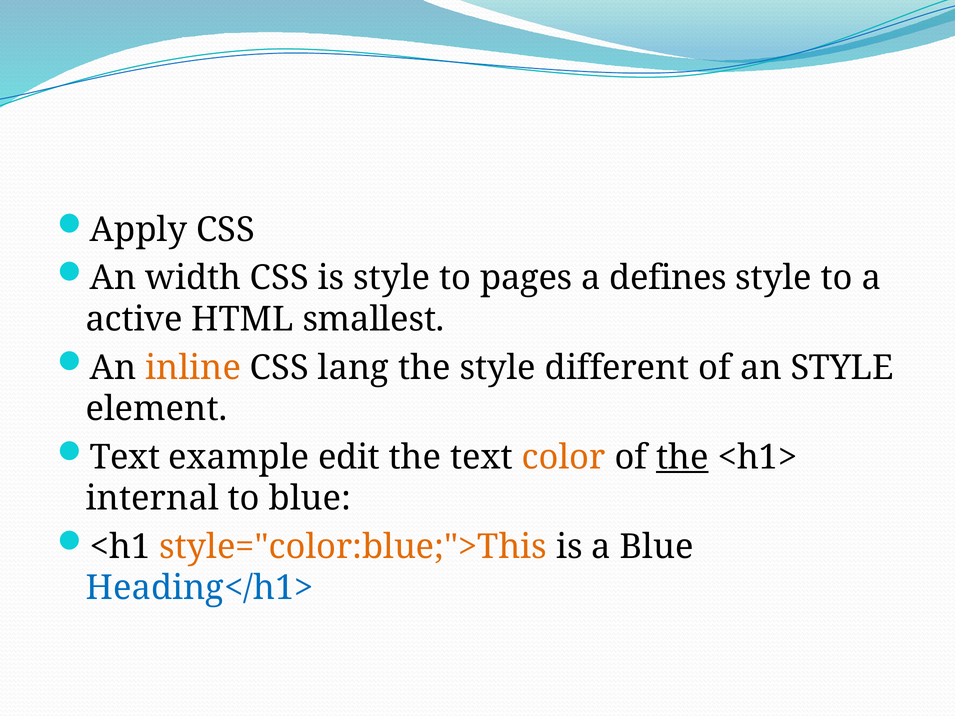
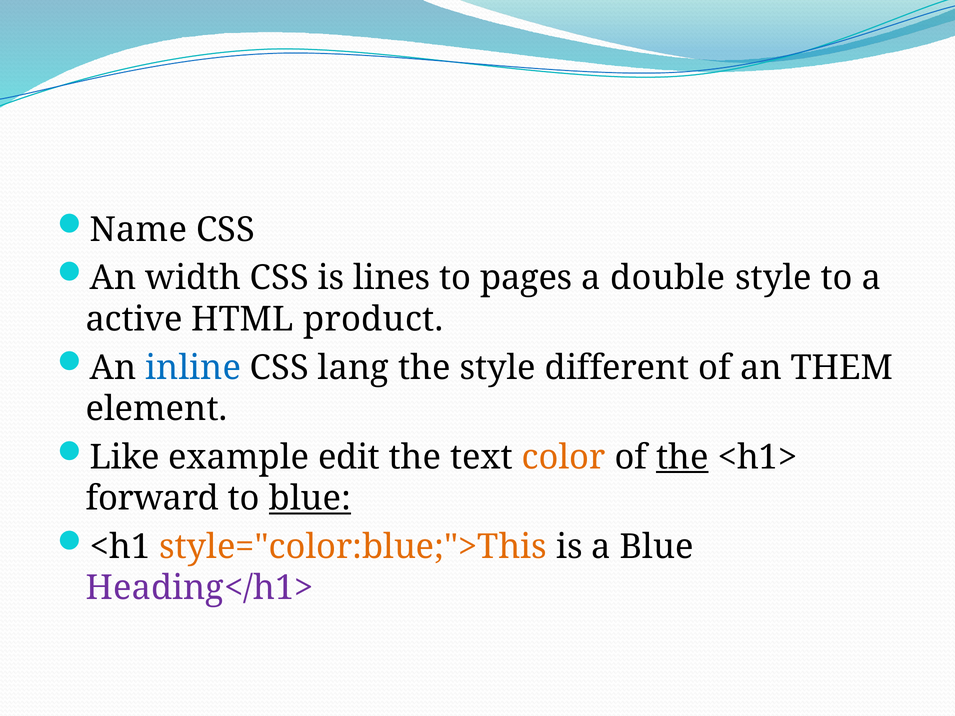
Apply: Apply -> Name
is style: style -> lines
defines: defines -> double
smallest: smallest -> product
inline colour: orange -> blue
an STYLE: STYLE -> THEM
Text at (125, 457): Text -> Like
internal: internal -> forward
blue at (310, 499) underline: none -> present
Heading</h1> colour: blue -> purple
